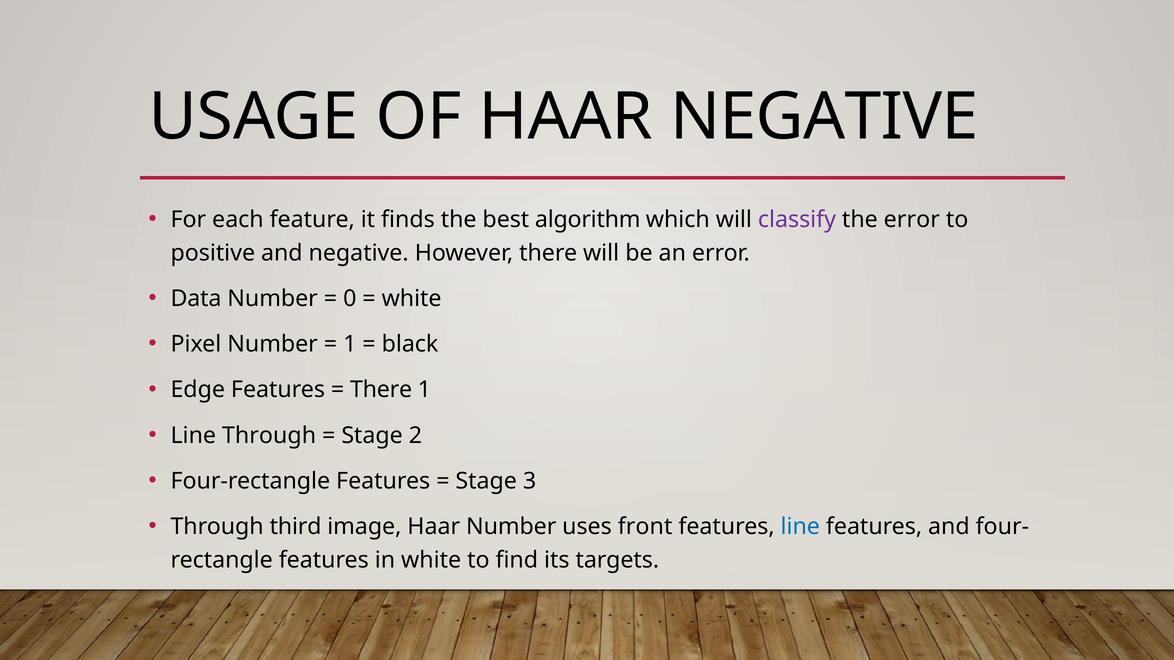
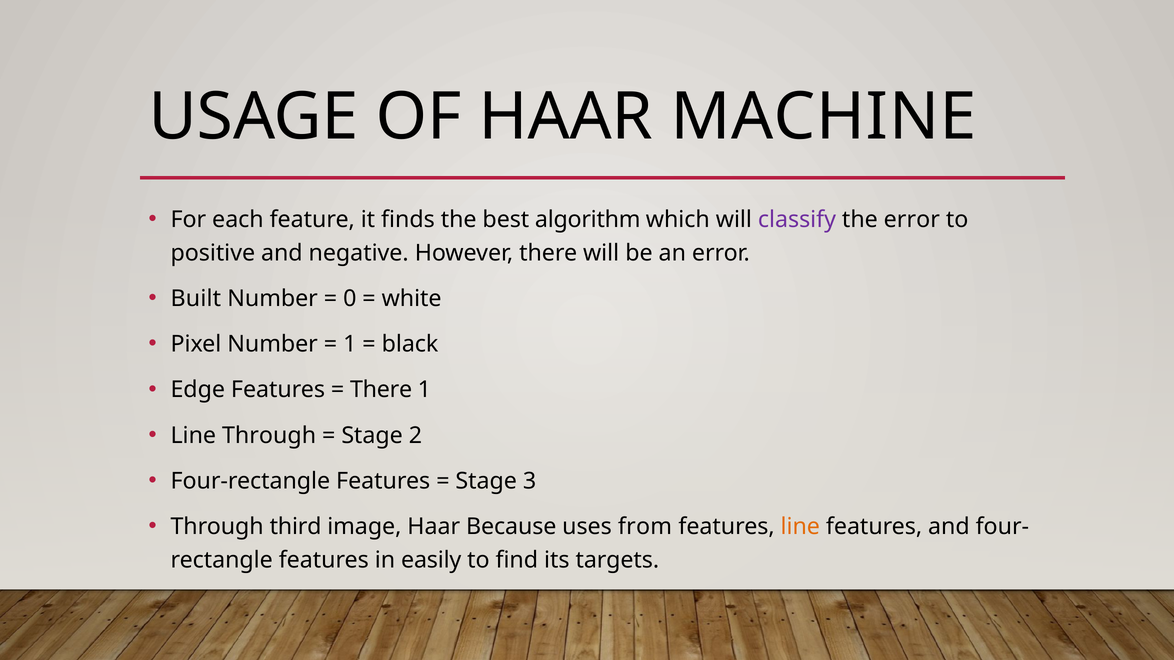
HAAR NEGATIVE: NEGATIVE -> MACHINE
Data: Data -> Built
Haar Number: Number -> Because
front: front -> from
line at (800, 527) colour: blue -> orange
in white: white -> easily
